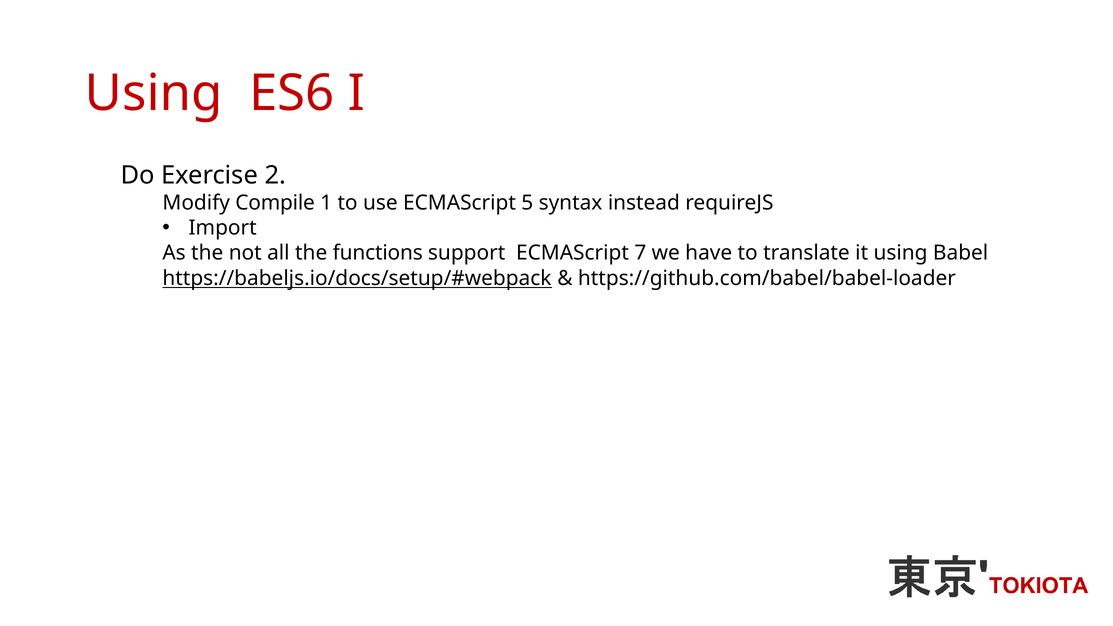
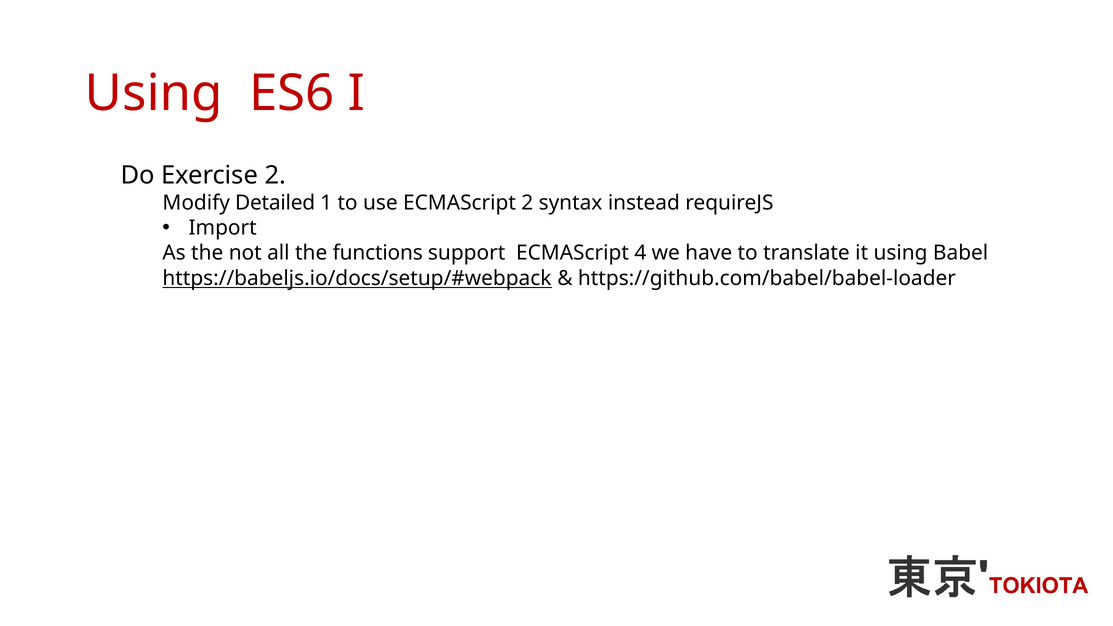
Compile: Compile -> Detailed
ECMAScript 5: 5 -> 2
7: 7 -> 4
